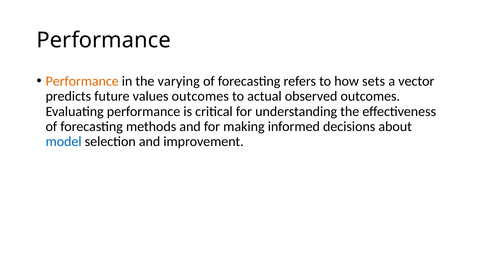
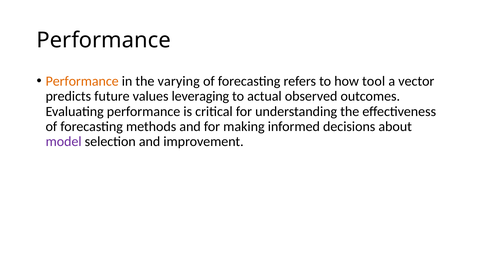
sets: sets -> tool
values outcomes: outcomes -> leveraging
model colour: blue -> purple
